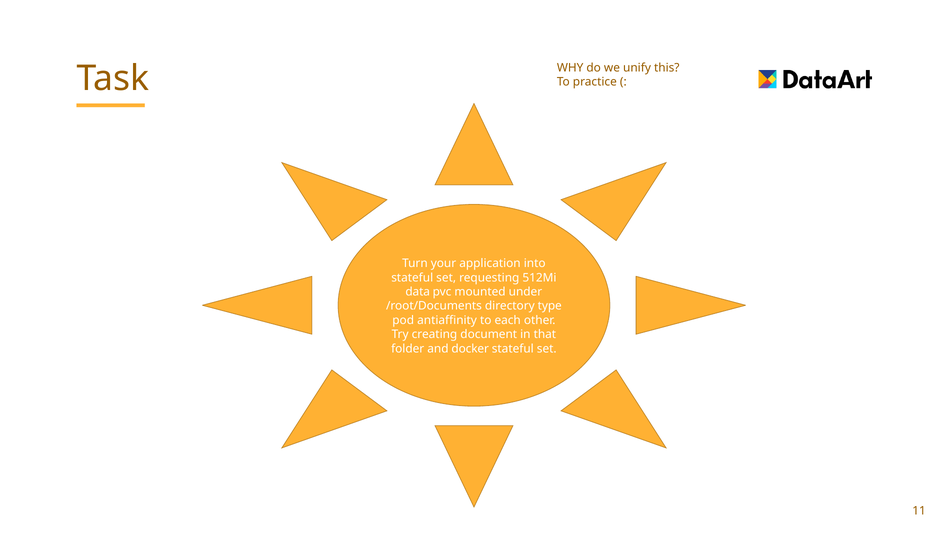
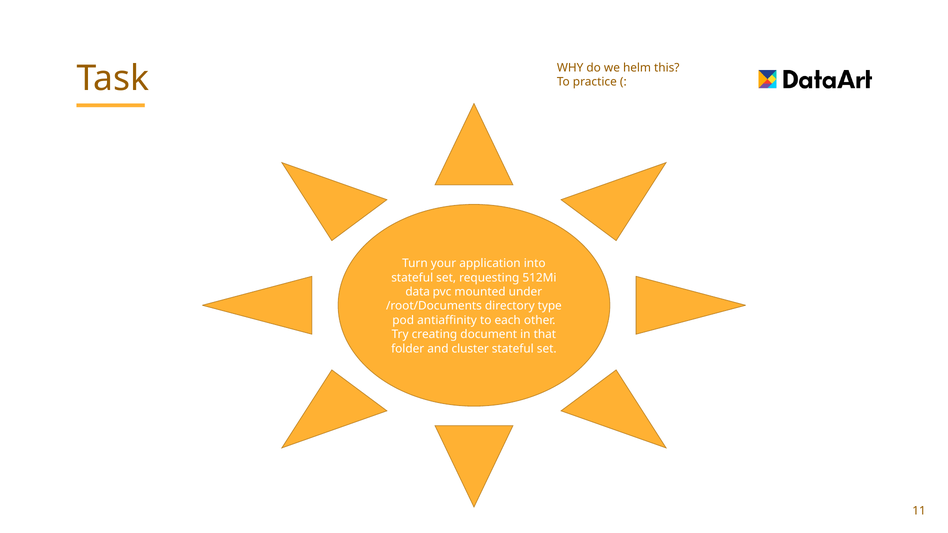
unify: unify -> helm
docker: docker -> cluster
